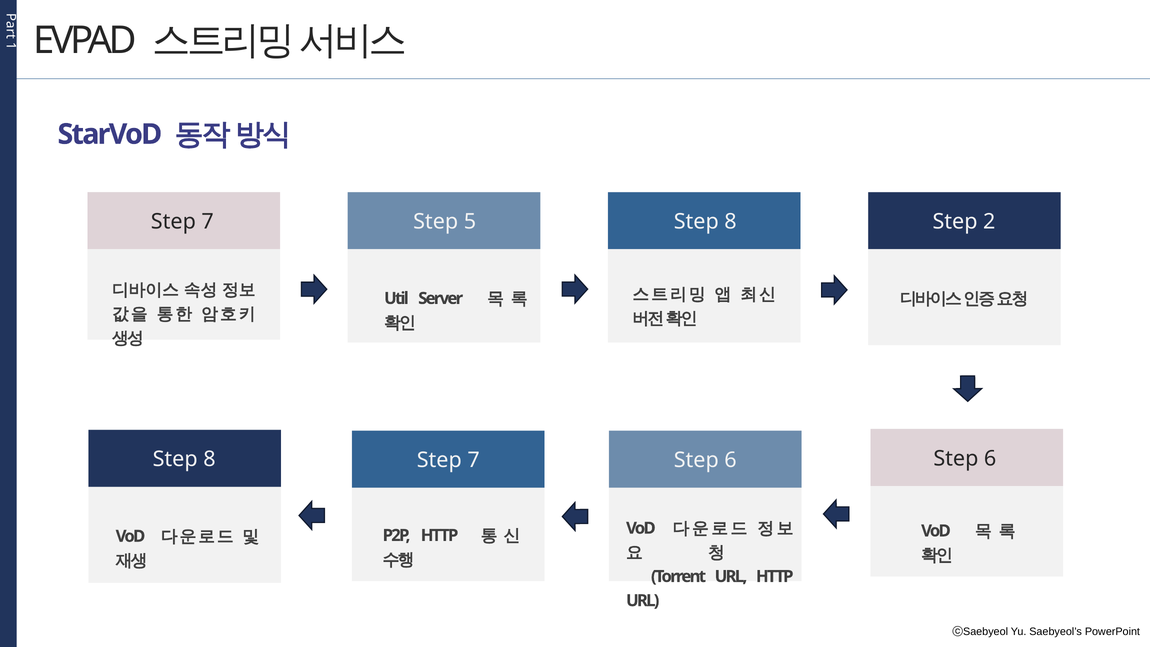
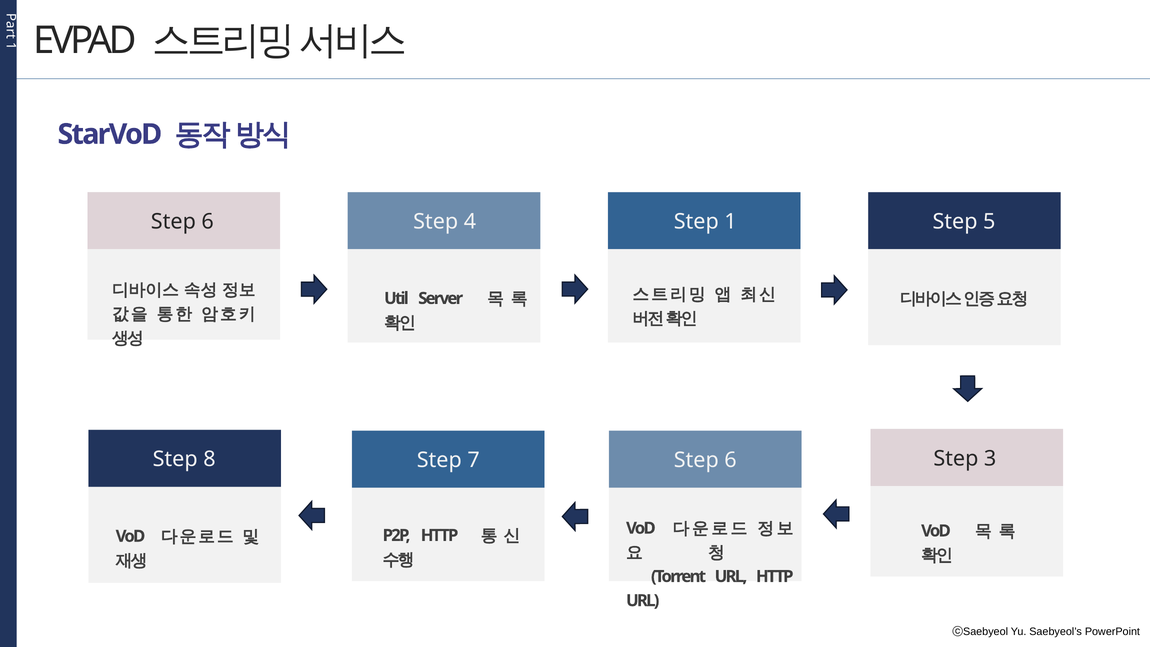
7 at (208, 222): 7 -> 6
5: 5 -> 4
8 at (731, 222): 8 -> 1
2: 2 -> 5
6 at (990, 458): 6 -> 3
